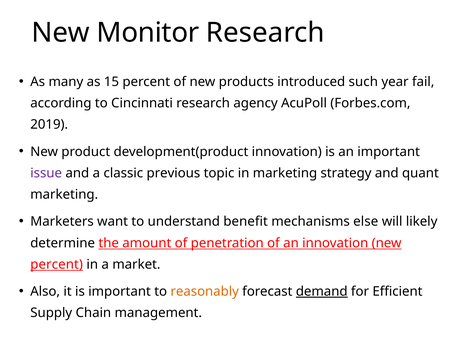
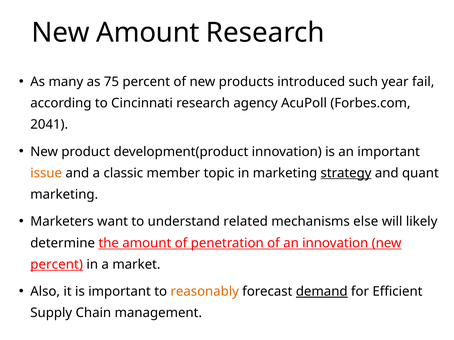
New Monitor: Monitor -> Amount
15: 15 -> 75
2019: 2019 -> 2041
issue colour: purple -> orange
previous: previous -> member
strategy underline: none -> present
benefit: benefit -> related
